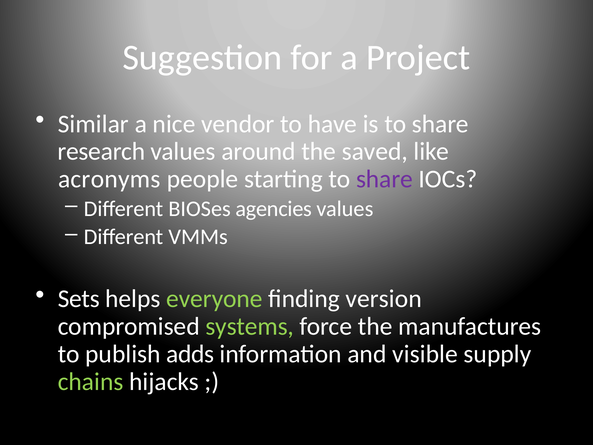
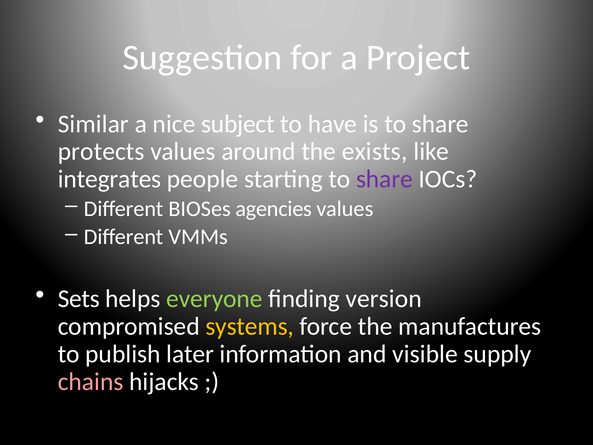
vendor: vendor -> subject
research: research -> protects
saved: saved -> exists
acronyms: acronyms -> integrates
systems colour: light green -> yellow
adds: adds -> later
chains colour: light green -> pink
